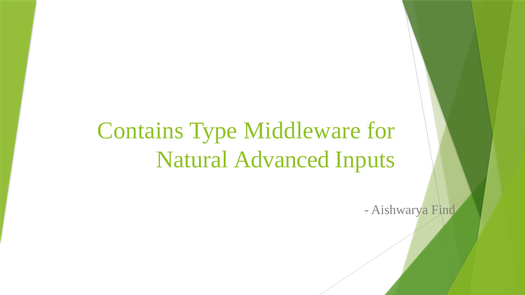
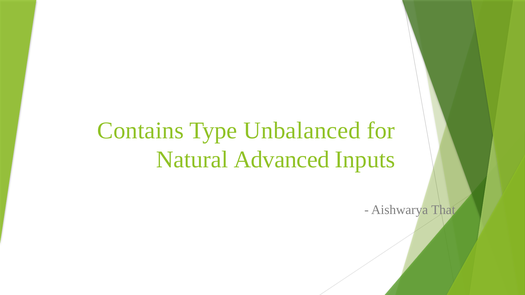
Middleware: Middleware -> Unbalanced
Find: Find -> That
